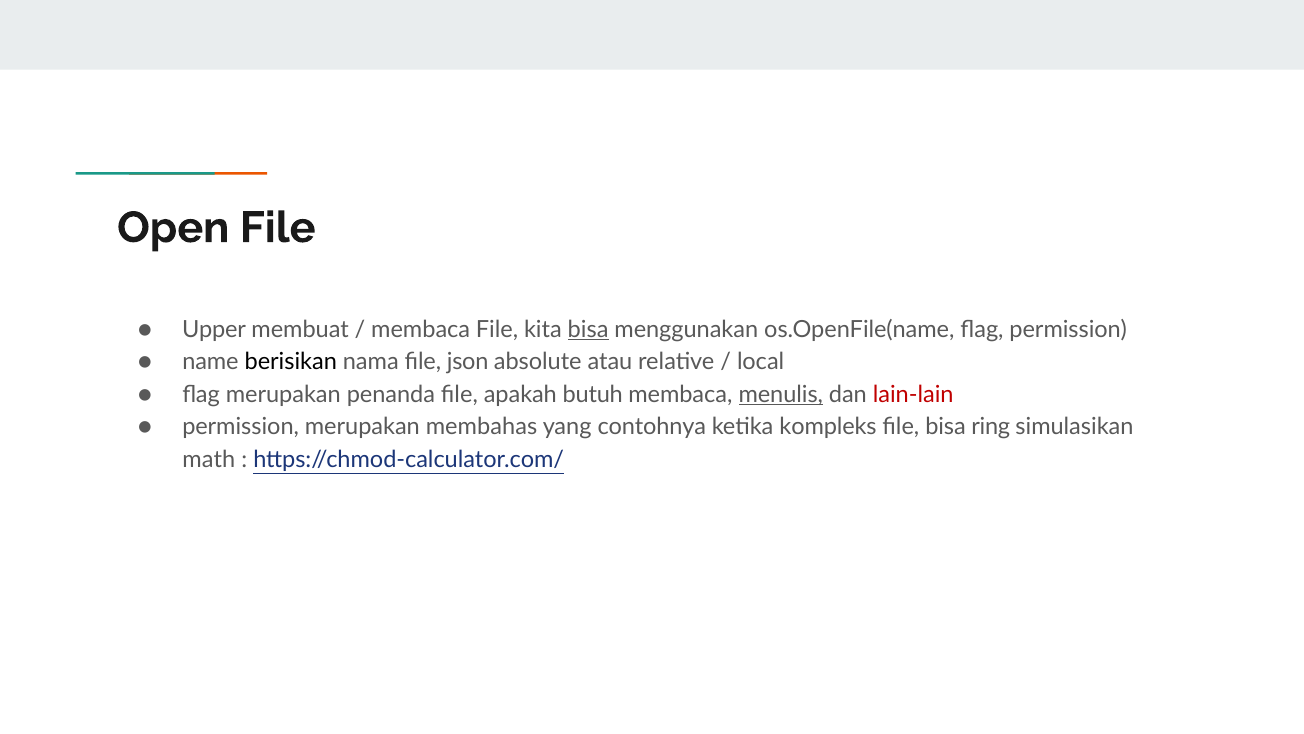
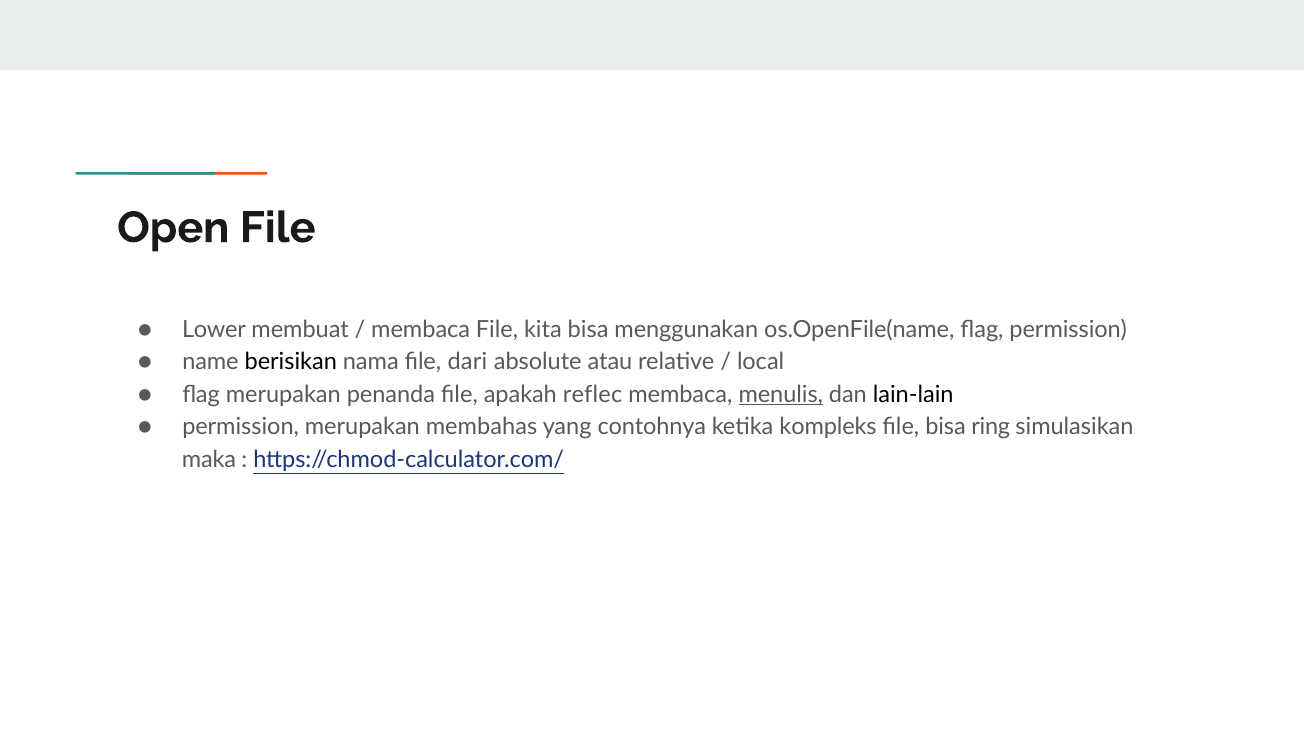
Upper: Upper -> Lower
bisa at (588, 329) underline: present -> none
json: json -> dari
butuh: butuh -> reflec
lain-lain colour: red -> black
math: math -> maka
